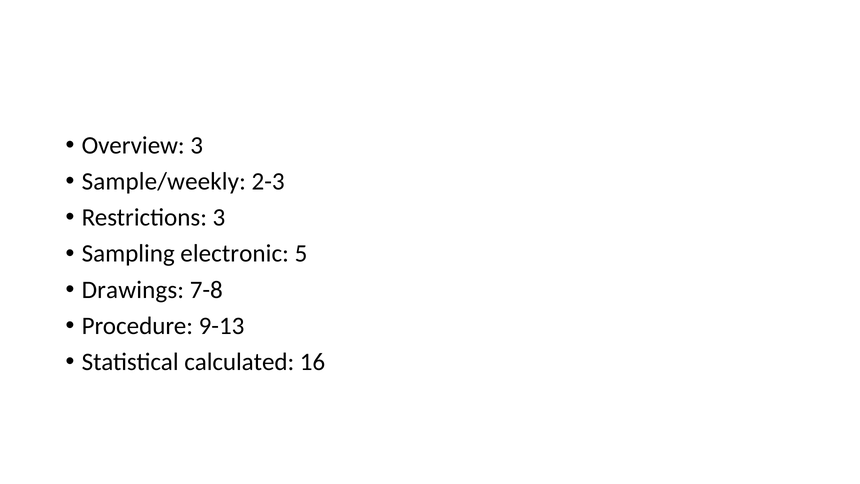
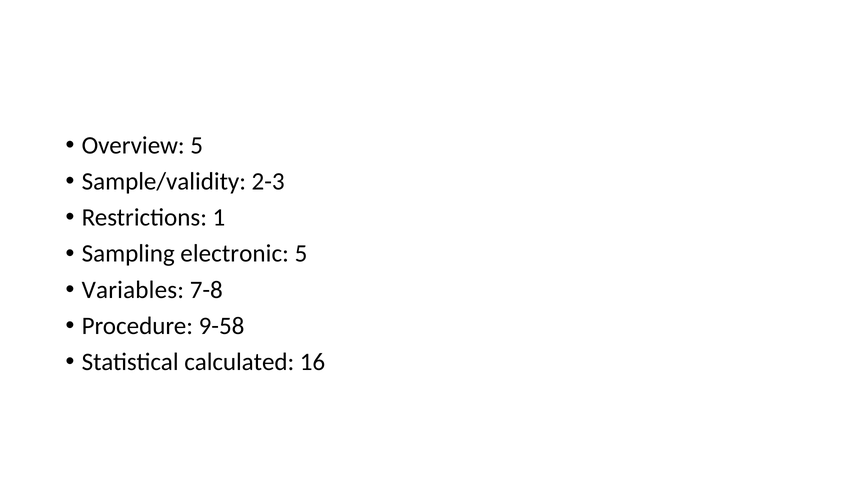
Overview 3: 3 -> 5
Sample/weekly: Sample/weekly -> Sample/validity
Restrictions 3: 3 -> 1
Drawings: Drawings -> Variables
9-13: 9-13 -> 9-58
